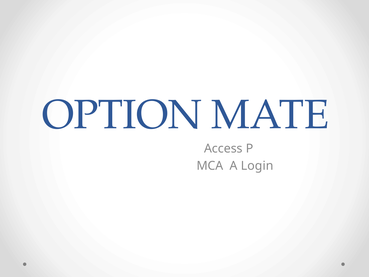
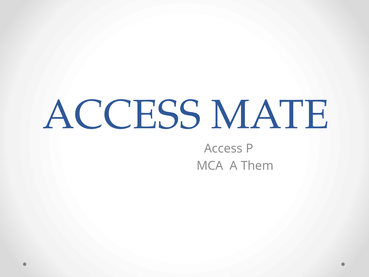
OPTION at (122, 115): OPTION -> ACCESS
Login: Login -> Them
